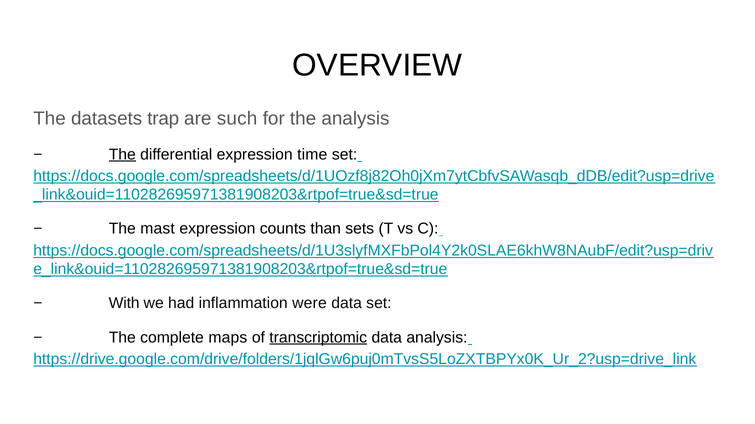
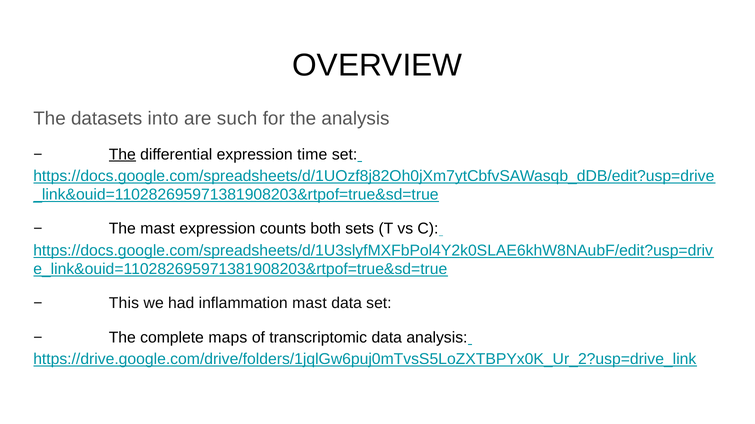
trap: trap -> into
than: than -> both
With: With -> This
inflammation were: were -> mast
transcriptomic underline: present -> none
